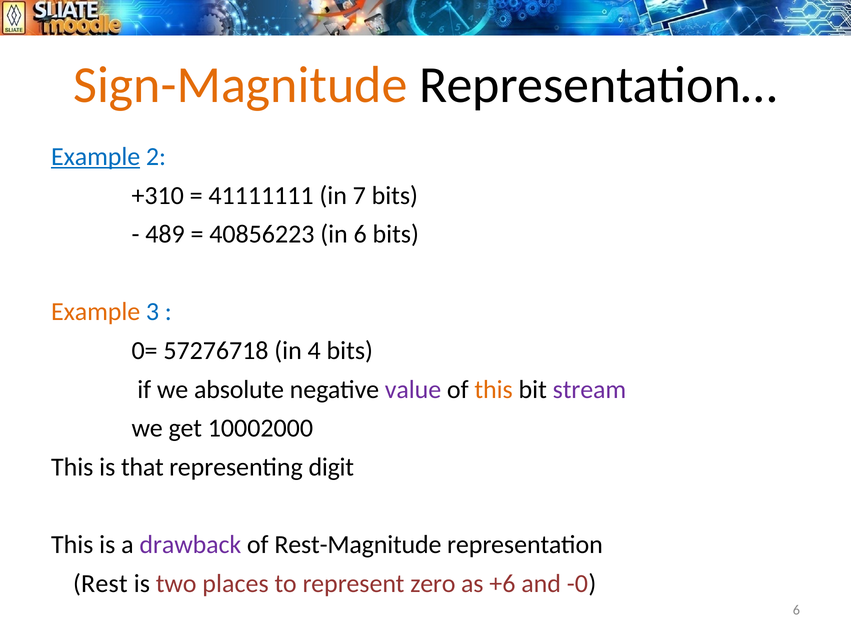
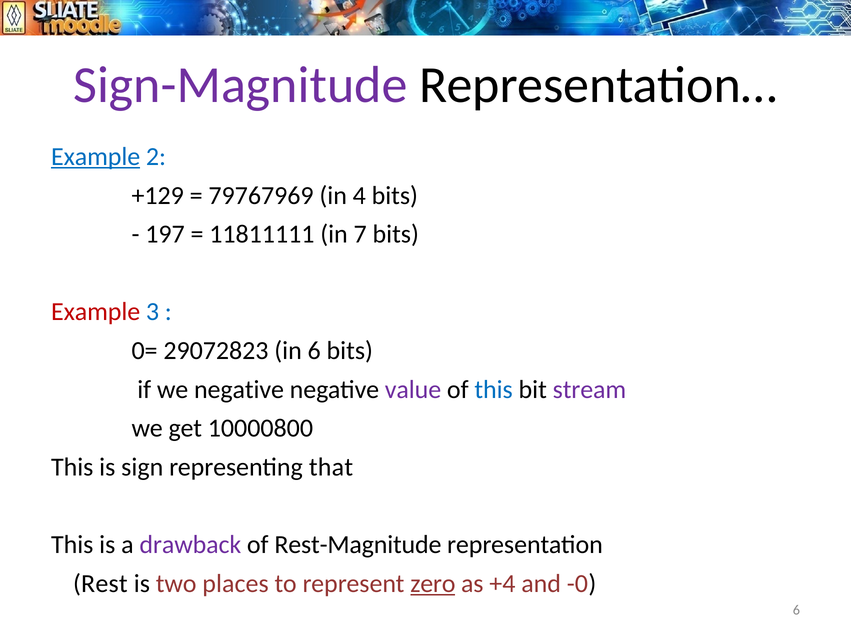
Sign-Magnitude colour: orange -> purple
+310: +310 -> +129
41111111: 41111111 -> 79767969
7: 7 -> 4
489: 489 -> 197
40856223: 40856223 -> 11811111
in 6: 6 -> 7
Example at (96, 311) colour: orange -> red
57276718: 57276718 -> 29072823
in 4: 4 -> 6
we absolute: absolute -> negative
this at (494, 389) colour: orange -> blue
10002000: 10002000 -> 10000800
that: that -> sign
digit: digit -> that
zero underline: none -> present
+6: +6 -> +4
